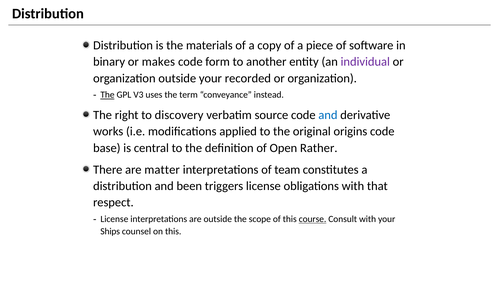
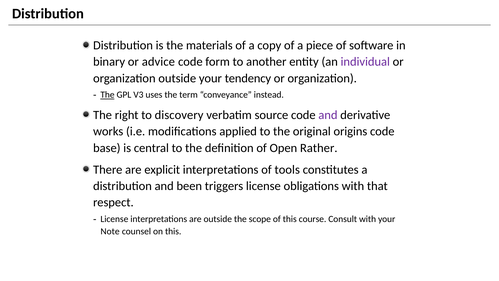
makes: makes -> advice
recorded: recorded -> tendency
and at (328, 115) colour: blue -> purple
matter: matter -> explicit
team: team -> tools
course underline: present -> none
Ships: Ships -> Note
